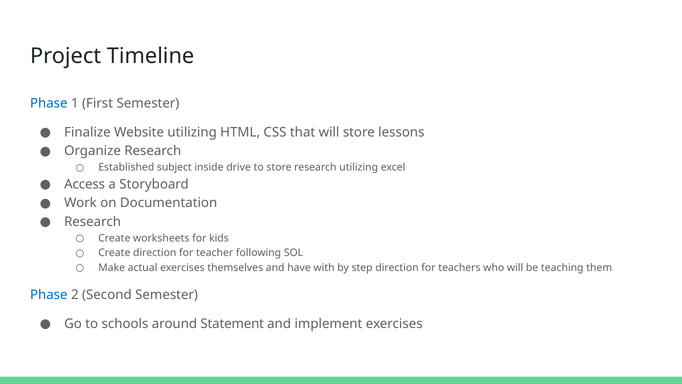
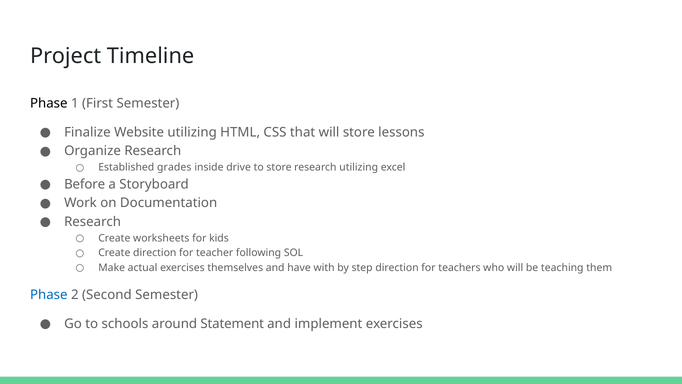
Phase at (49, 103) colour: blue -> black
subject: subject -> grades
Access: Access -> Before
